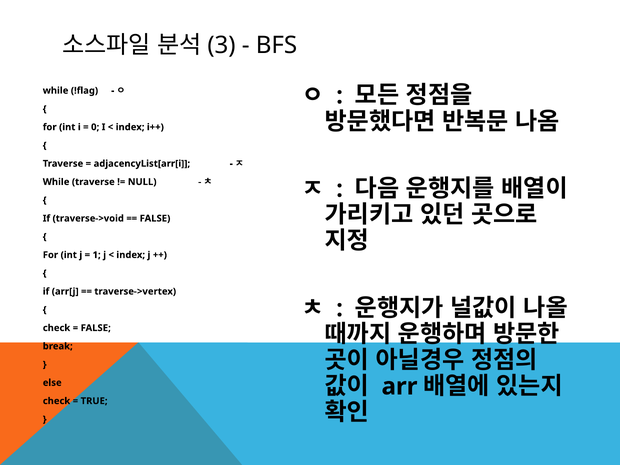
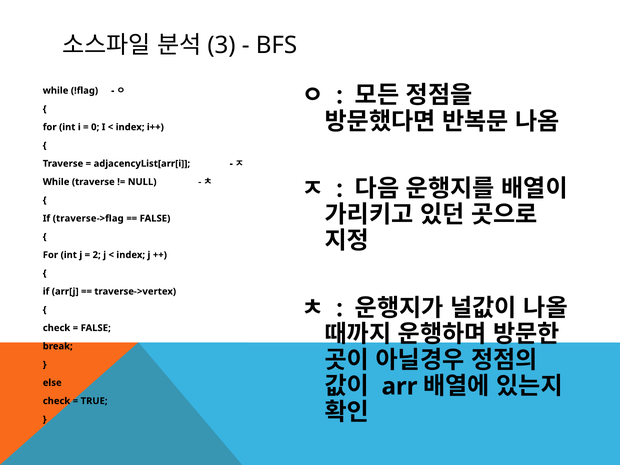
traverse->void: traverse->void -> traverse->flag
1: 1 -> 2
